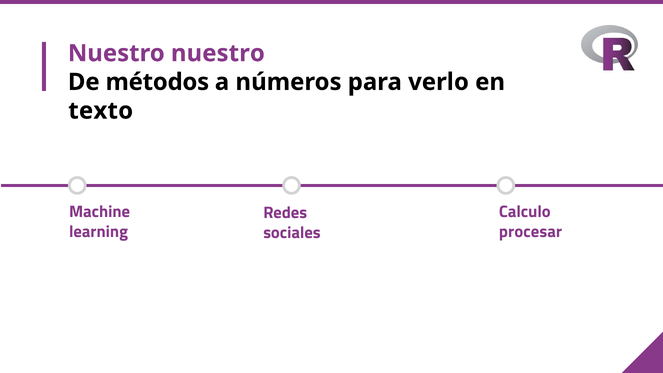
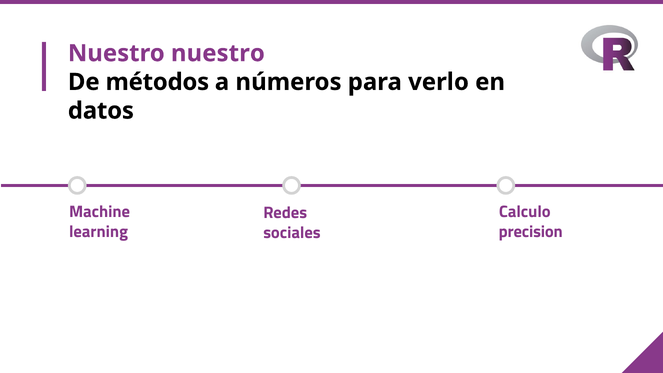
texto: texto -> datos
procesar: procesar -> precision
